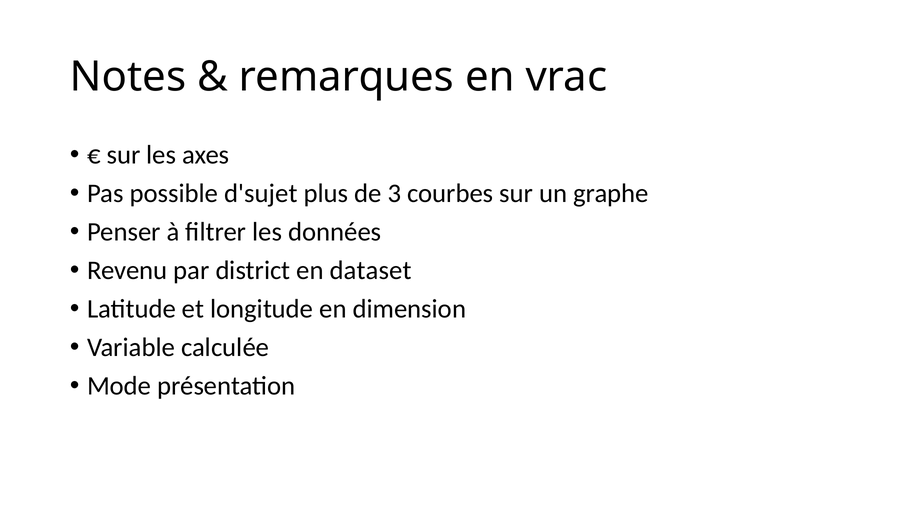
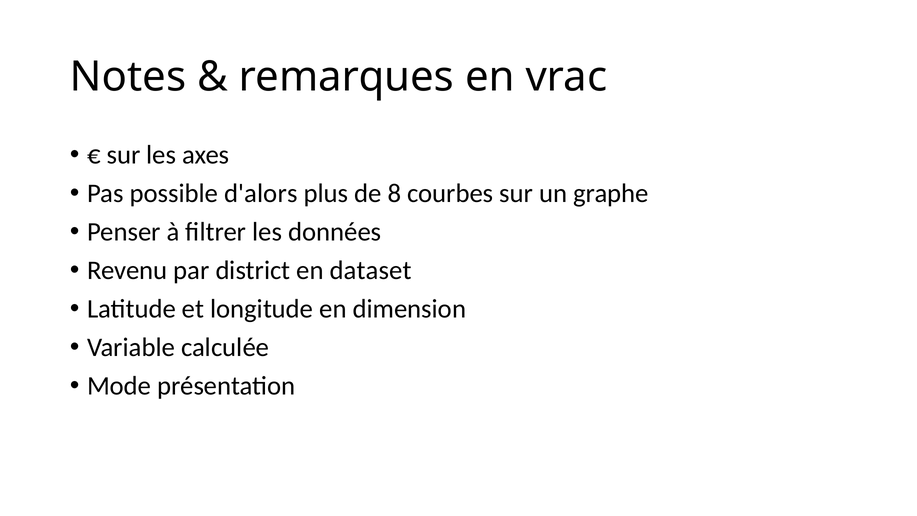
d'sujet: d'sujet -> d'alors
3: 3 -> 8
